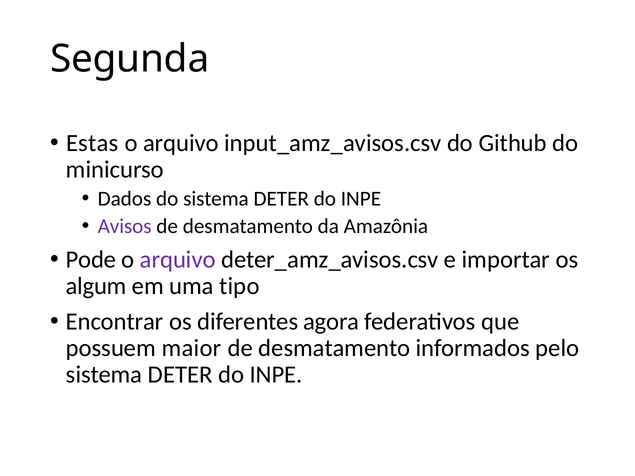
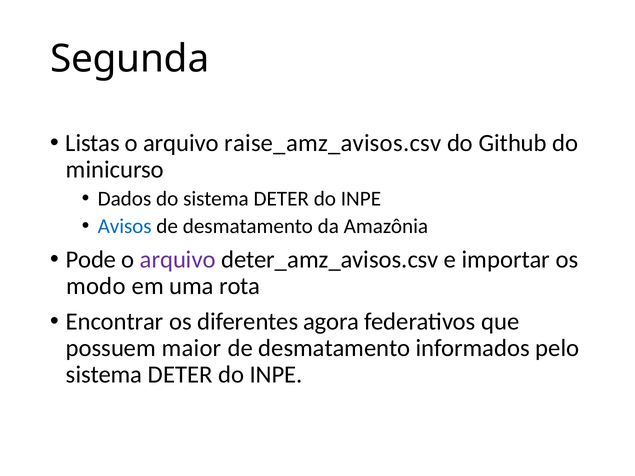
Estas: Estas -> Listas
input_amz_avisos.csv: input_amz_avisos.csv -> raise_amz_avisos.csv
Avisos colour: purple -> blue
algum: algum -> modo
tipo: tipo -> rota
